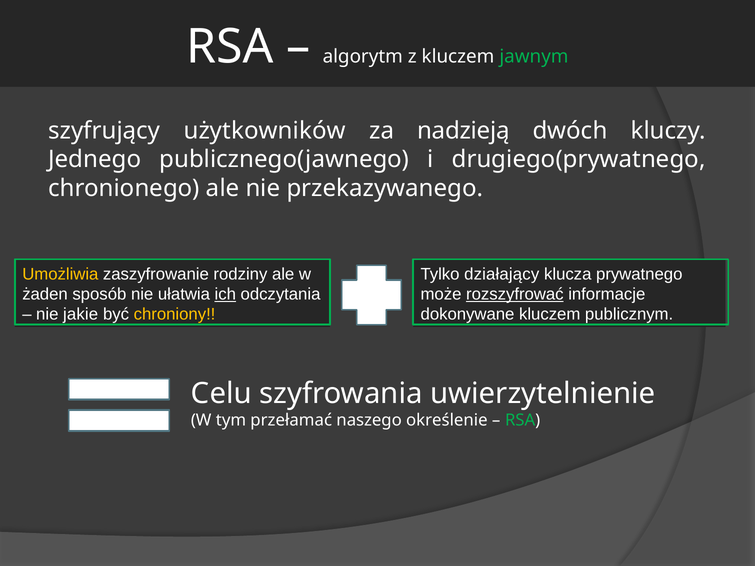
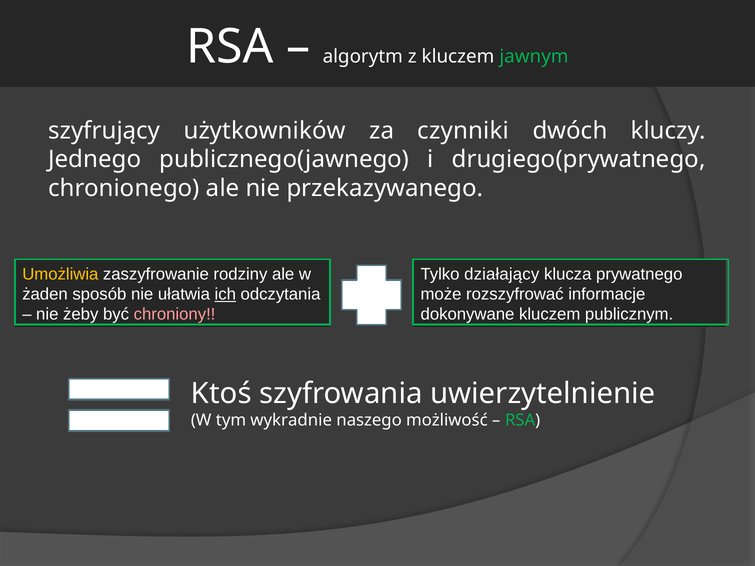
nadzieją: nadzieją -> czynniki
rozszyfrować underline: present -> none
jakie: jakie -> żeby
chroniony colour: yellow -> pink
Celu: Celu -> Ktoś
przełamać: przełamać -> wykradnie
określenie: określenie -> możliwość
